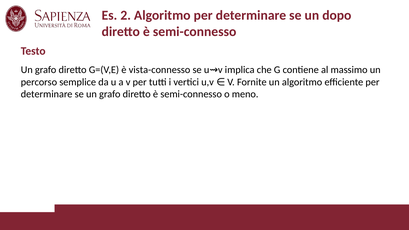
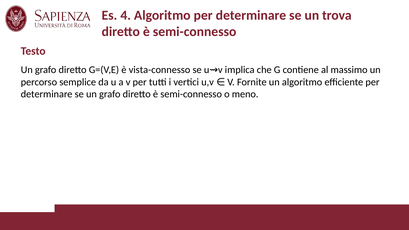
2: 2 -> 4
dopo: dopo -> trova
